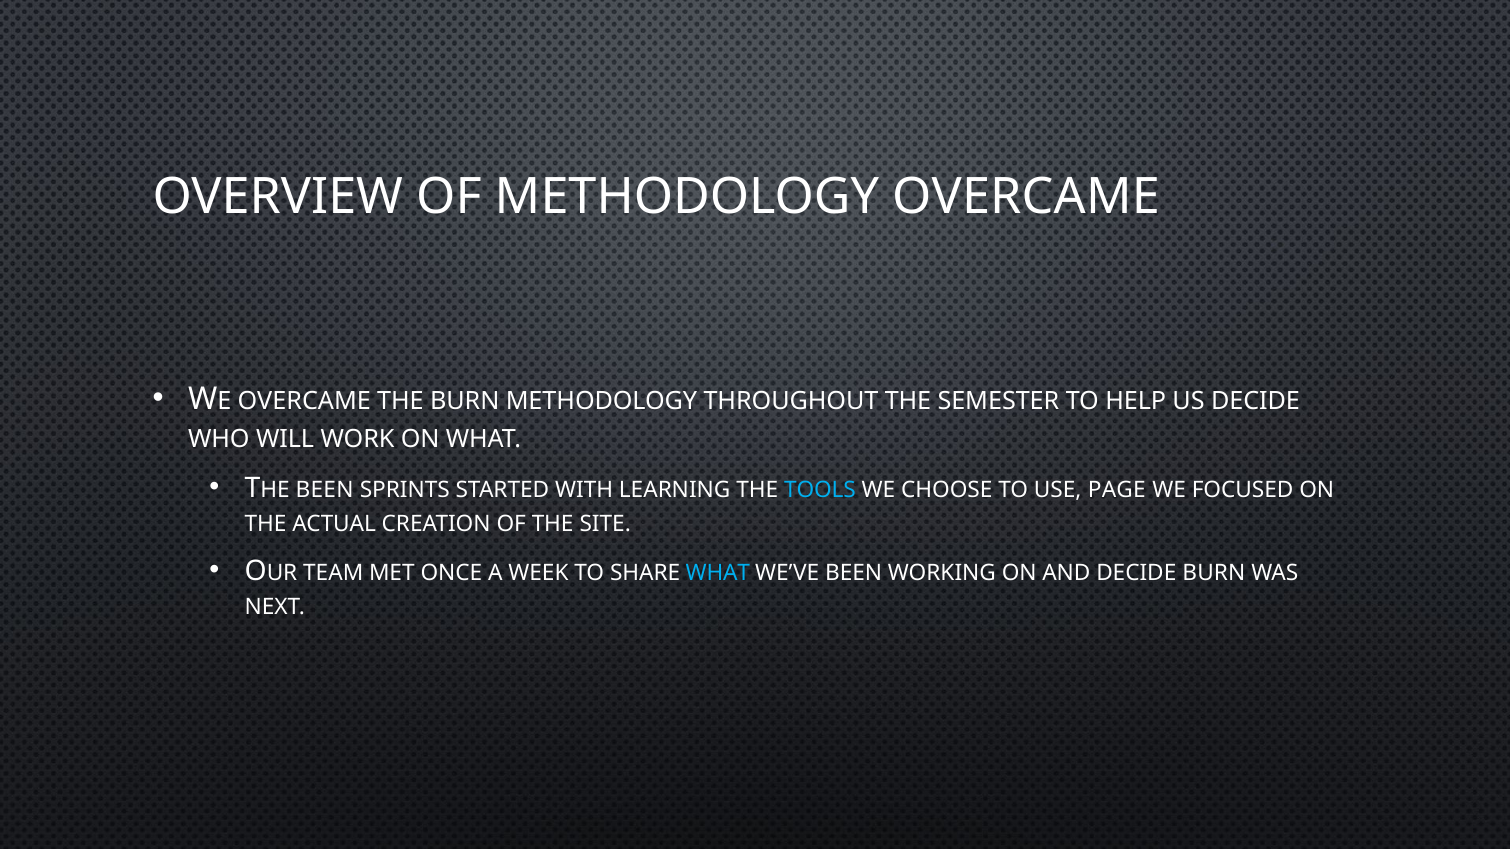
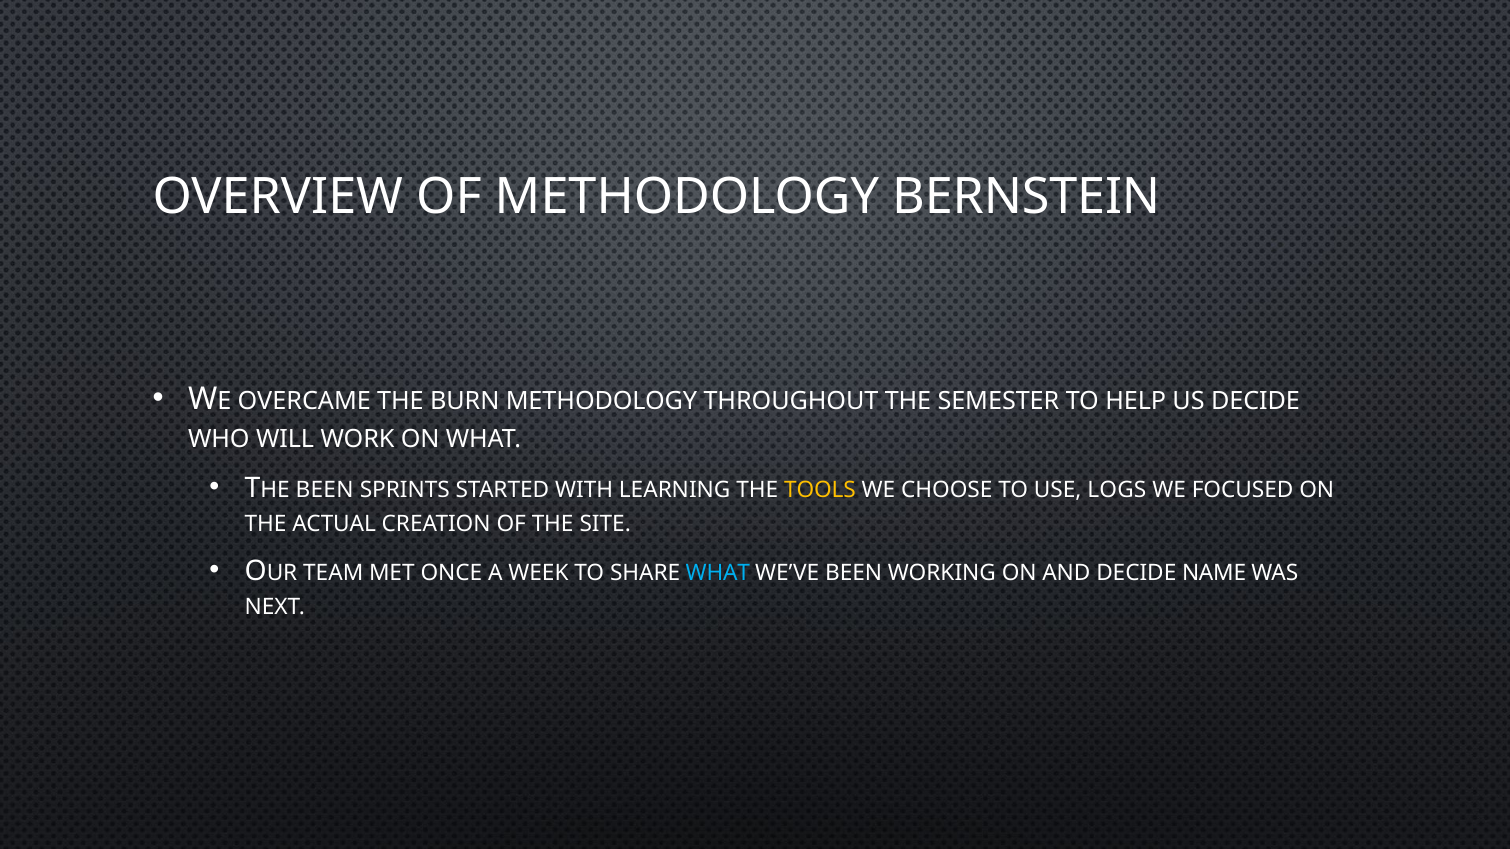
METHODOLOGY OVERCAME: OVERCAME -> BERNSTEIN
TOOLS colour: light blue -> yellow
PAGE: PAGE -> LOGS
DECIDE BURN: BURN -> NAME
